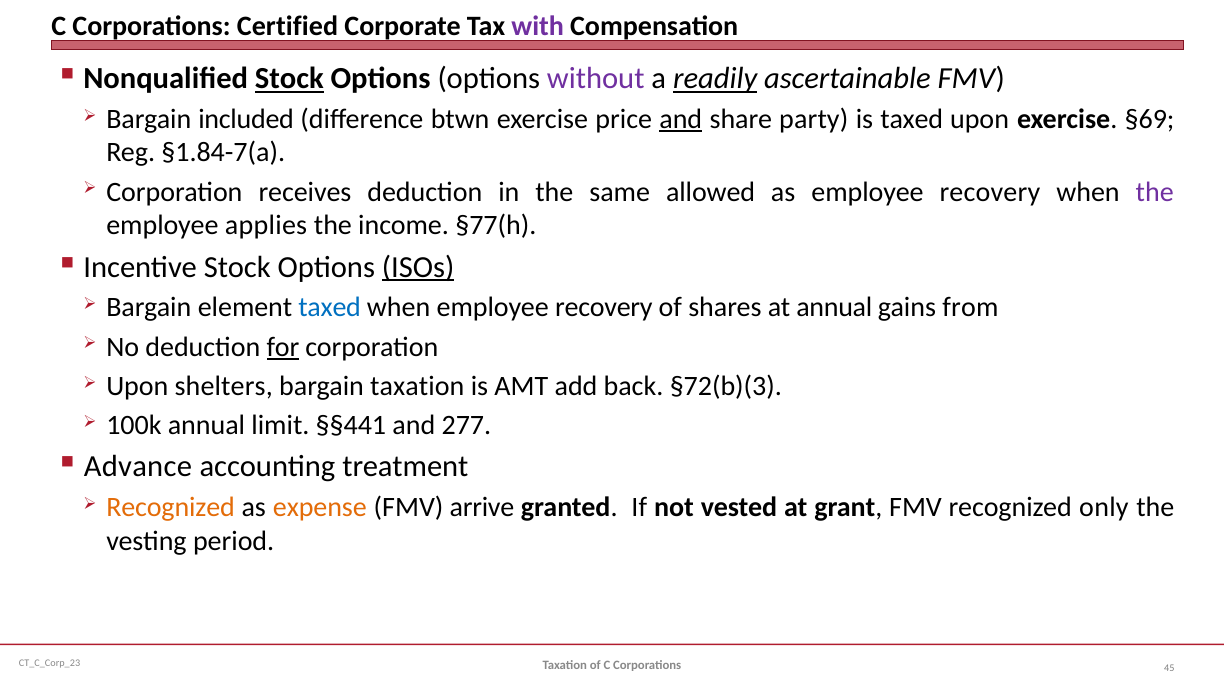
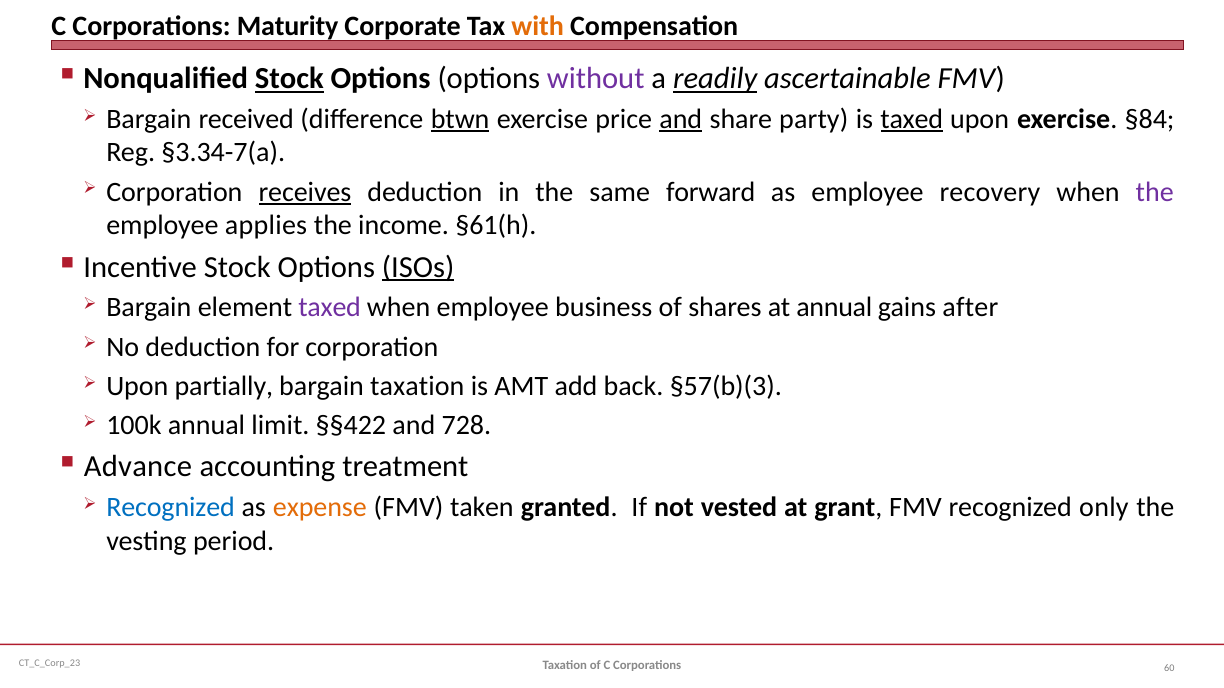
Certified: Certified -> Maturity
with colour: purple -> orange
included: included -> received
btwn underline: none -> present
taxed at (912, 119) underline: none -> present
§69: §69 -> §84
§1.84-7(a: §1.84-7(a -> §3.34-7(a
receives underline: none -> present
allowed: allowed -> forward
§77(h: §77(h -> §61(h
taxed at (330, 308) colour: blue -> purple
when employee recovery: recovery -> business
from: from -> after
for underline: present -> none
shelters: shelters -> partially
§72(b)(3: §72(b)(3 -> §57(b)(3
§§441: §§441 -> §§422
277: 277 -> 728
Recognized at (171, 508) colour: orange -> blue
arrive: arrive -> taken
45: 45 -> 60
